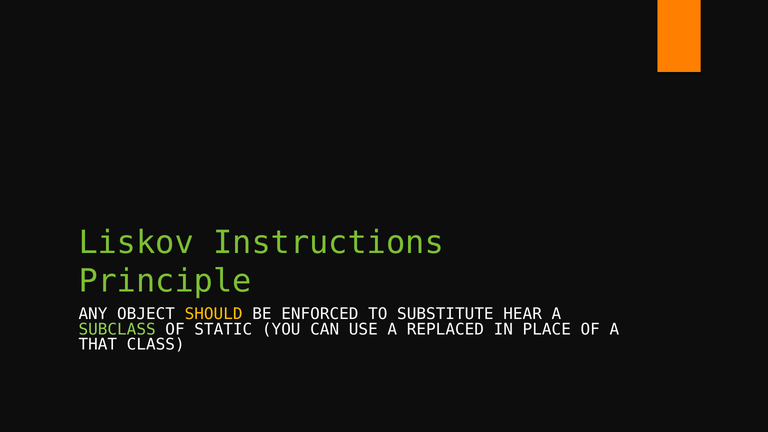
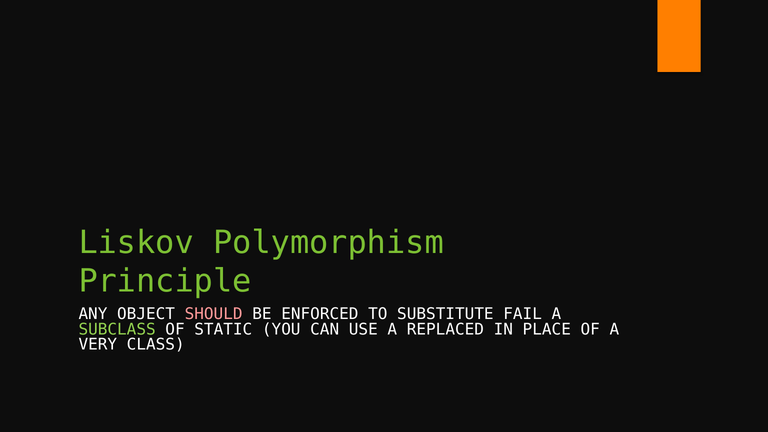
Instructions: Instructions -> Polymorphism
SHOULD colour: yellow -> pink
HEAR: HEAR -> FAIL
THAT: THAT -> VERY
